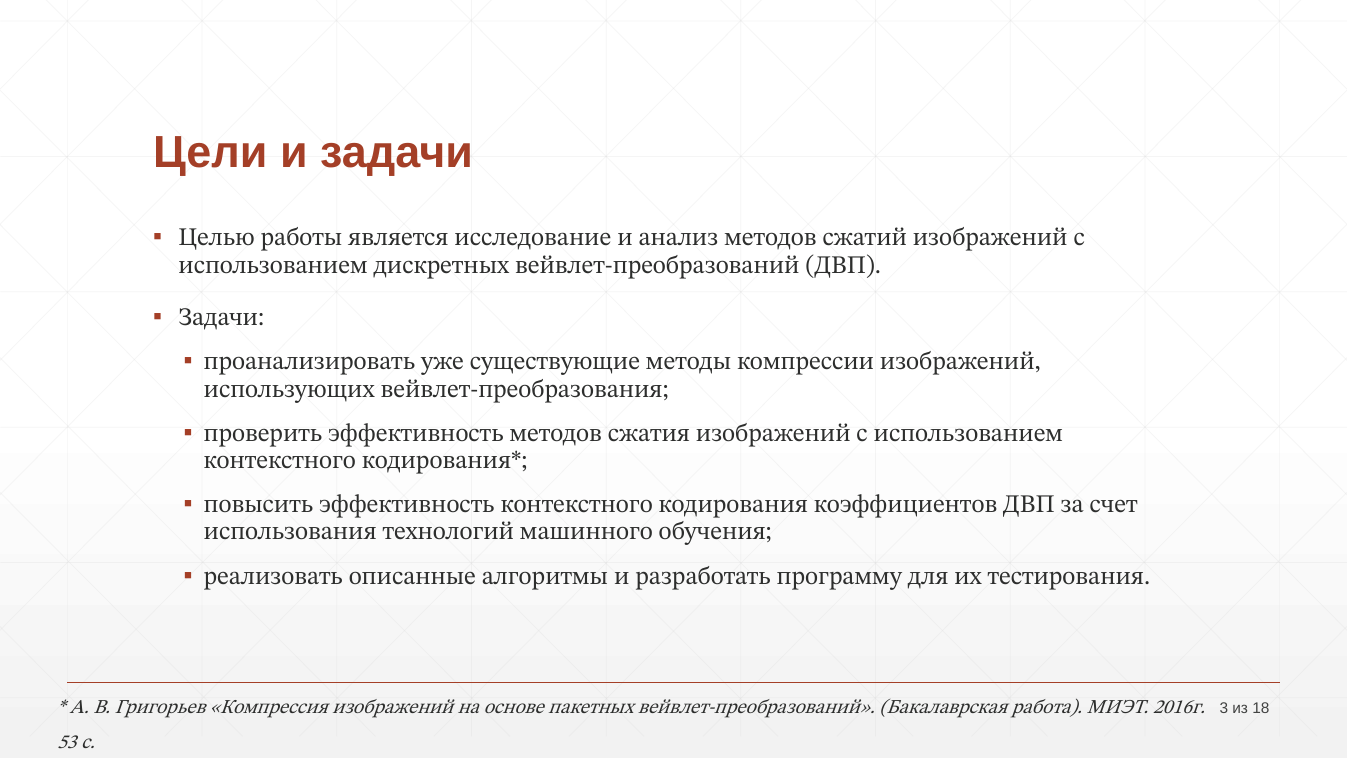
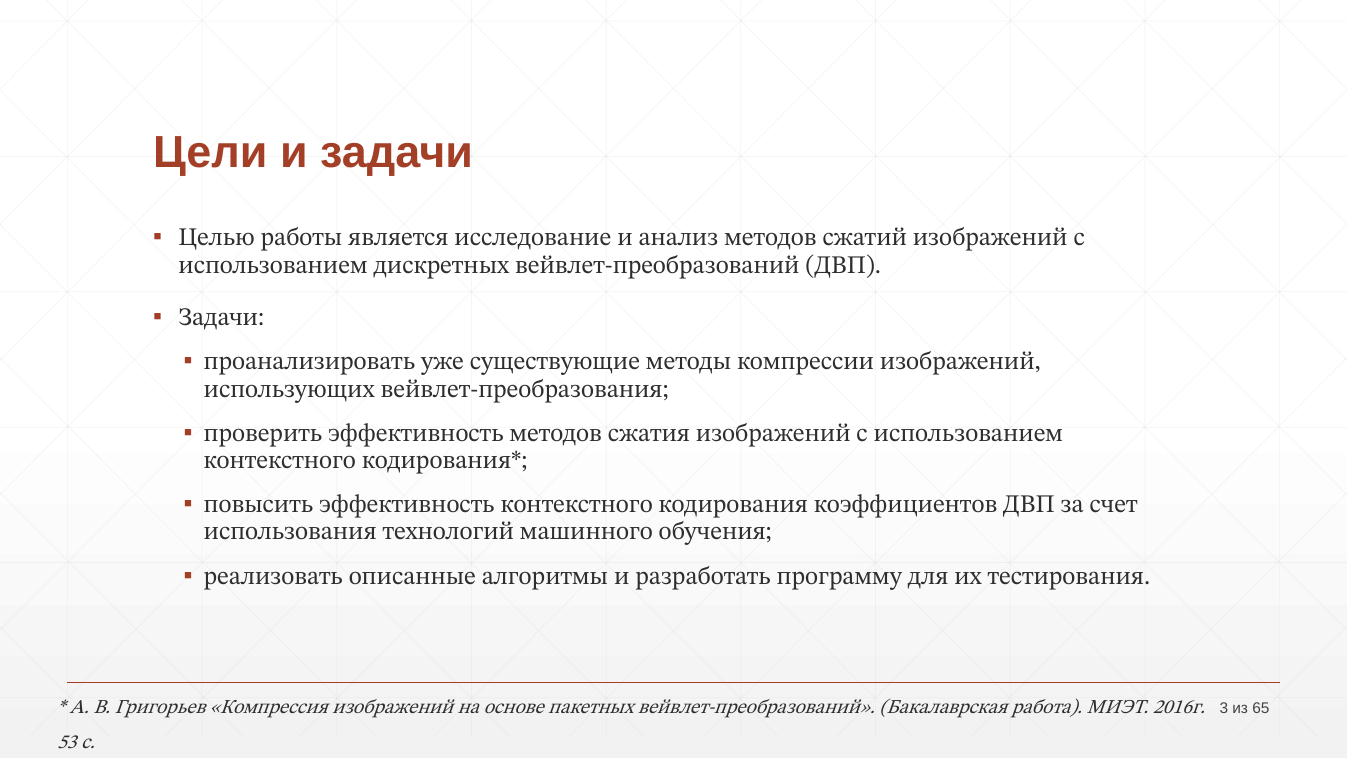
18: 18 -> 65
